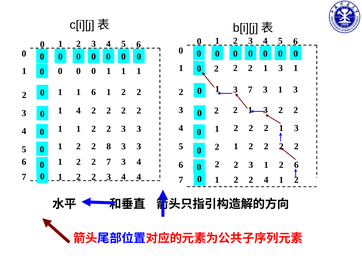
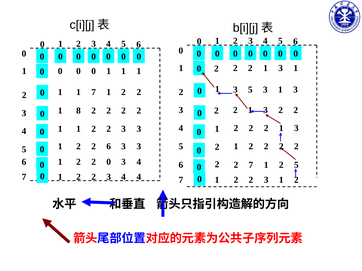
3 7: 7 -> 5
1 6: 6 -> 7
1 4: 4 -> 8
2 8: 8 -> 6
2 7: 7 -> 0
3 at (251, 165): 3 -> 7
2 6: 6 -> 5
4 at (266, 180): 4 -> 3
